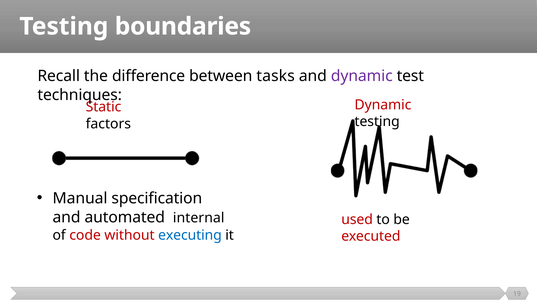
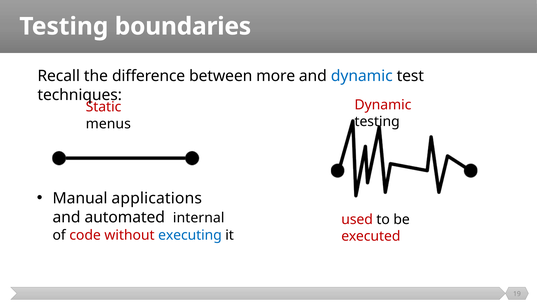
tasks: tasks -> more
dynamic at (362, 76) colour: purple -> blue
factors: factors -> menus
specification: specification -> applications
